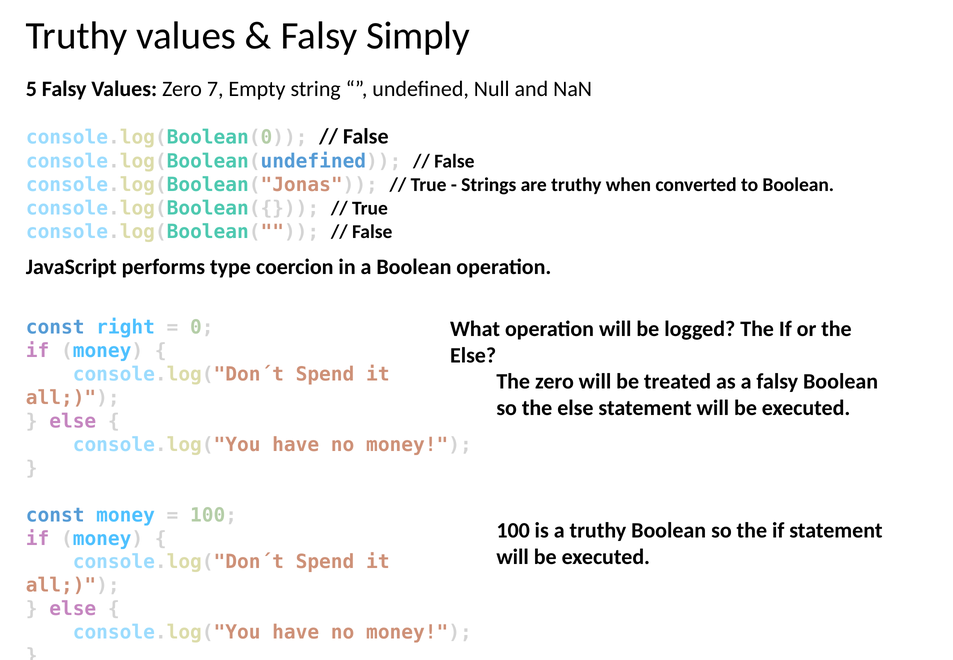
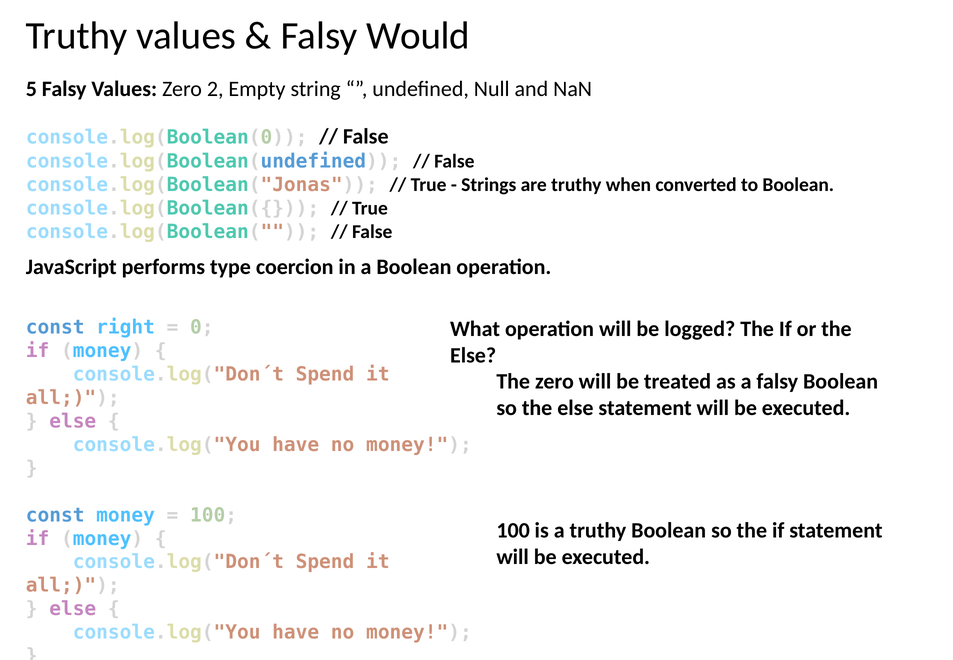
Simply: Simply -> Would
7: 7 -> 2
